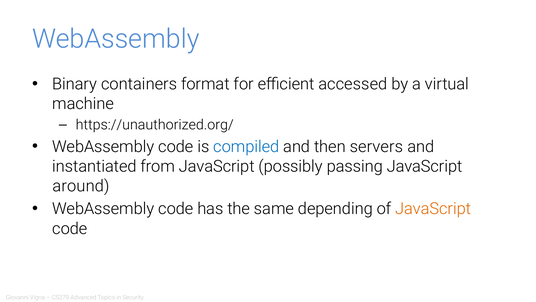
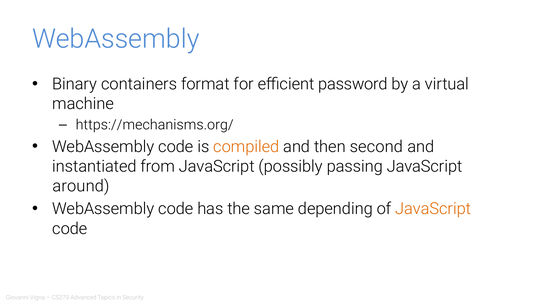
accessed: accessed -> password
https://unauthorized.org/: https://unauthorized.org/ -> https://mechanisms.org/
compiled colour: blue -> orange
servers: servers -> second
